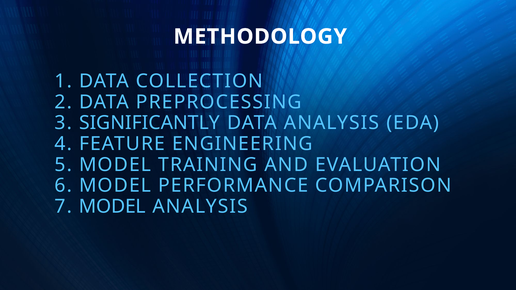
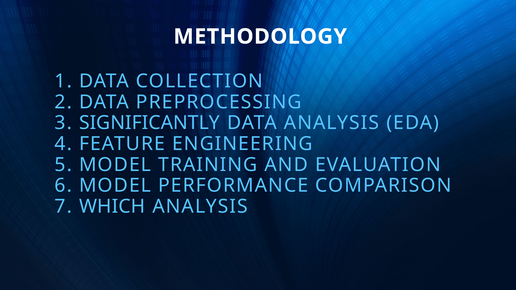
7 MODEL: MODEL -> WHICH
